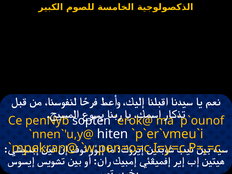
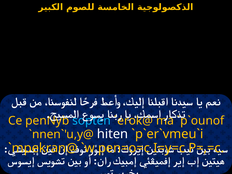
sopten colour: white -> light blue
